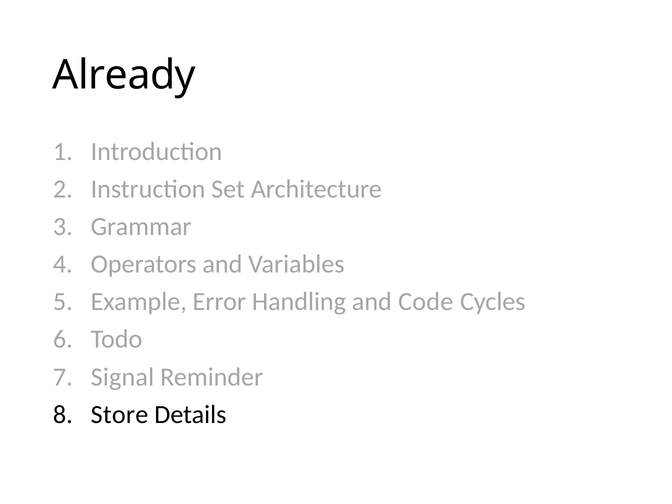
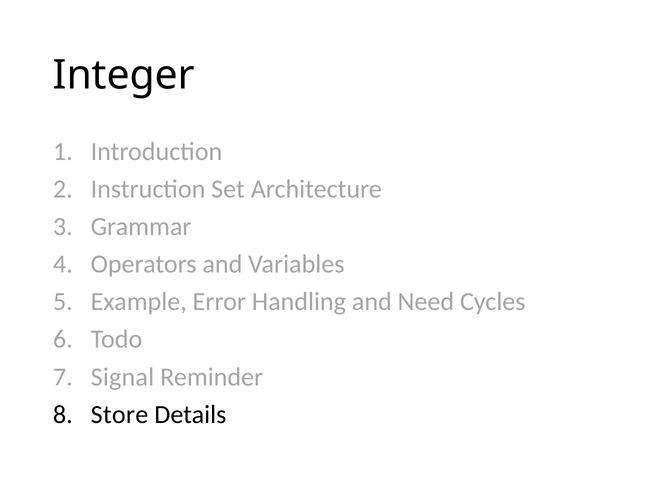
Already: Already -> Integer
Code: Code -> Need
